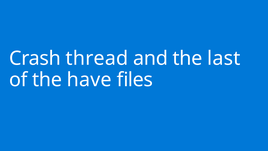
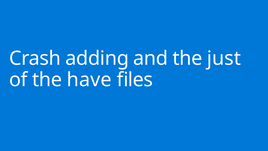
thread: thread -> adding
last: last -> just
